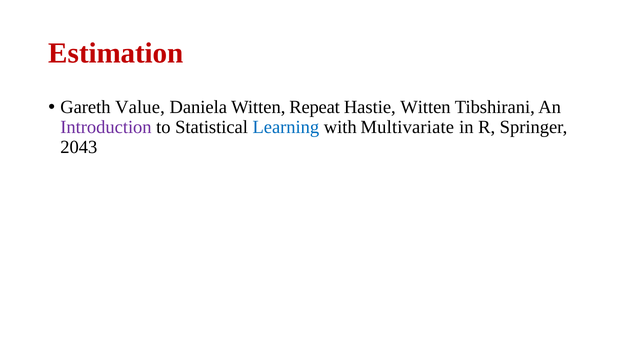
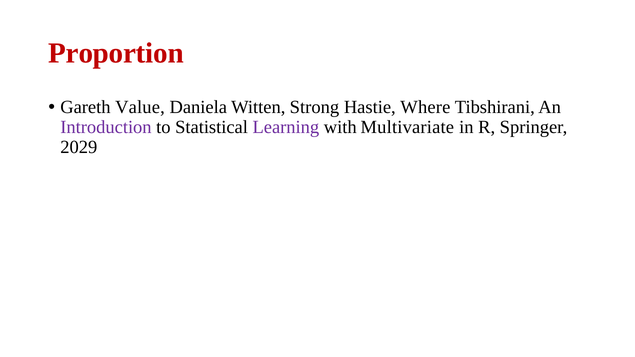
Estimation: Estimation -> Proportion
Repeat: Repeat -> Strong
Hastie Witten: Witten -> Where
Learning colour: blue -> purple
2043: 2043 -> 2029
